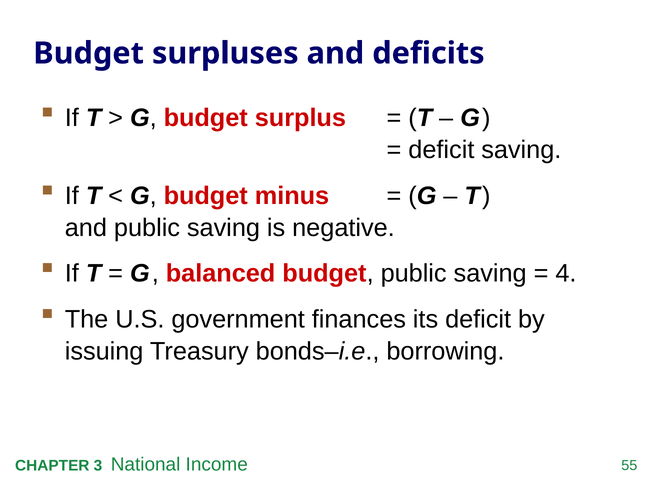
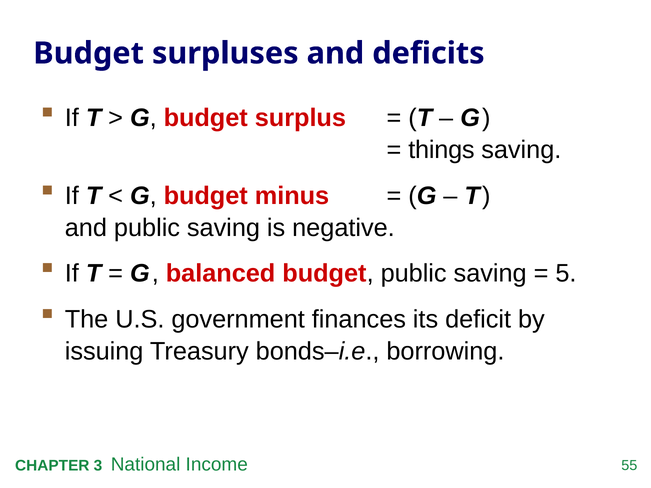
deficit at (441, 150): deficit -> things
4: 4 -> 5
